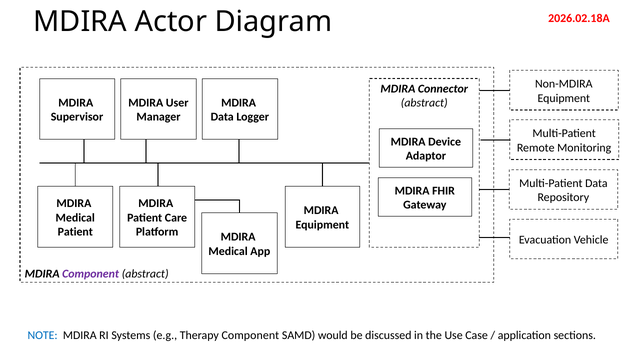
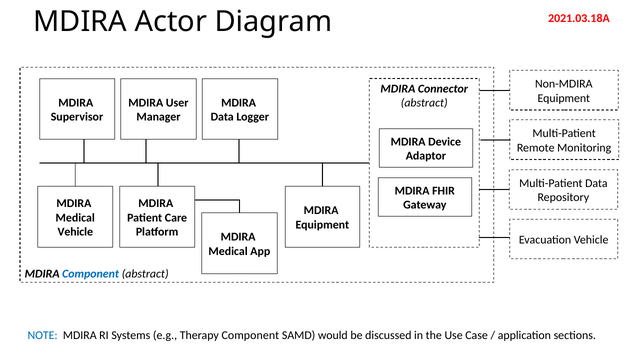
2026.02.18A: 2026.02.18A -> 2021.03.18A
Patient at (75, 232): Patient -> Vehicle
Component at (91, 274) colour: purple -> blue
